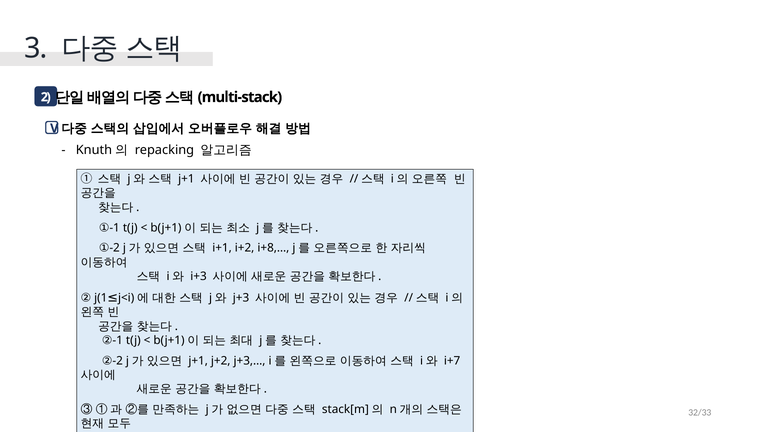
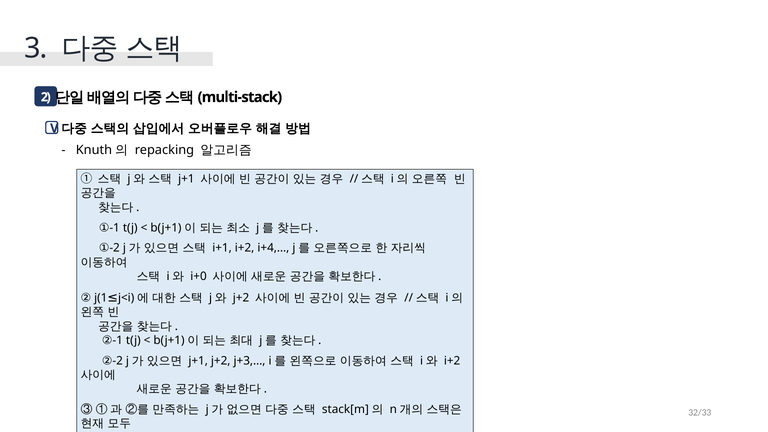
i+8,…: i+8,… -> i+4,…
i+3: i+3 -> i+0
j+3 at (241, 298): j+3 -> j+2
i+7 at (452, 361): i+7 -> i+2
